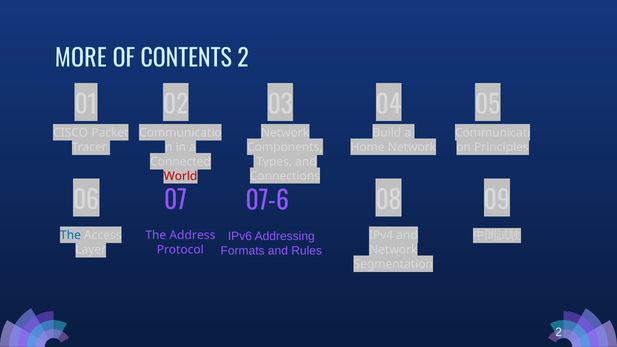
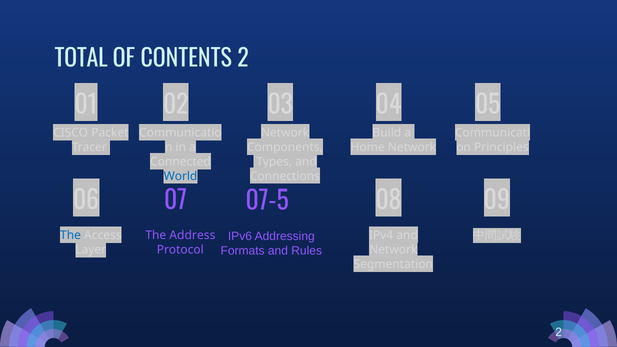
MORE: MORE -> TOTAL
World colour: red -> blue
07-6: 07-6 -> 07-5
